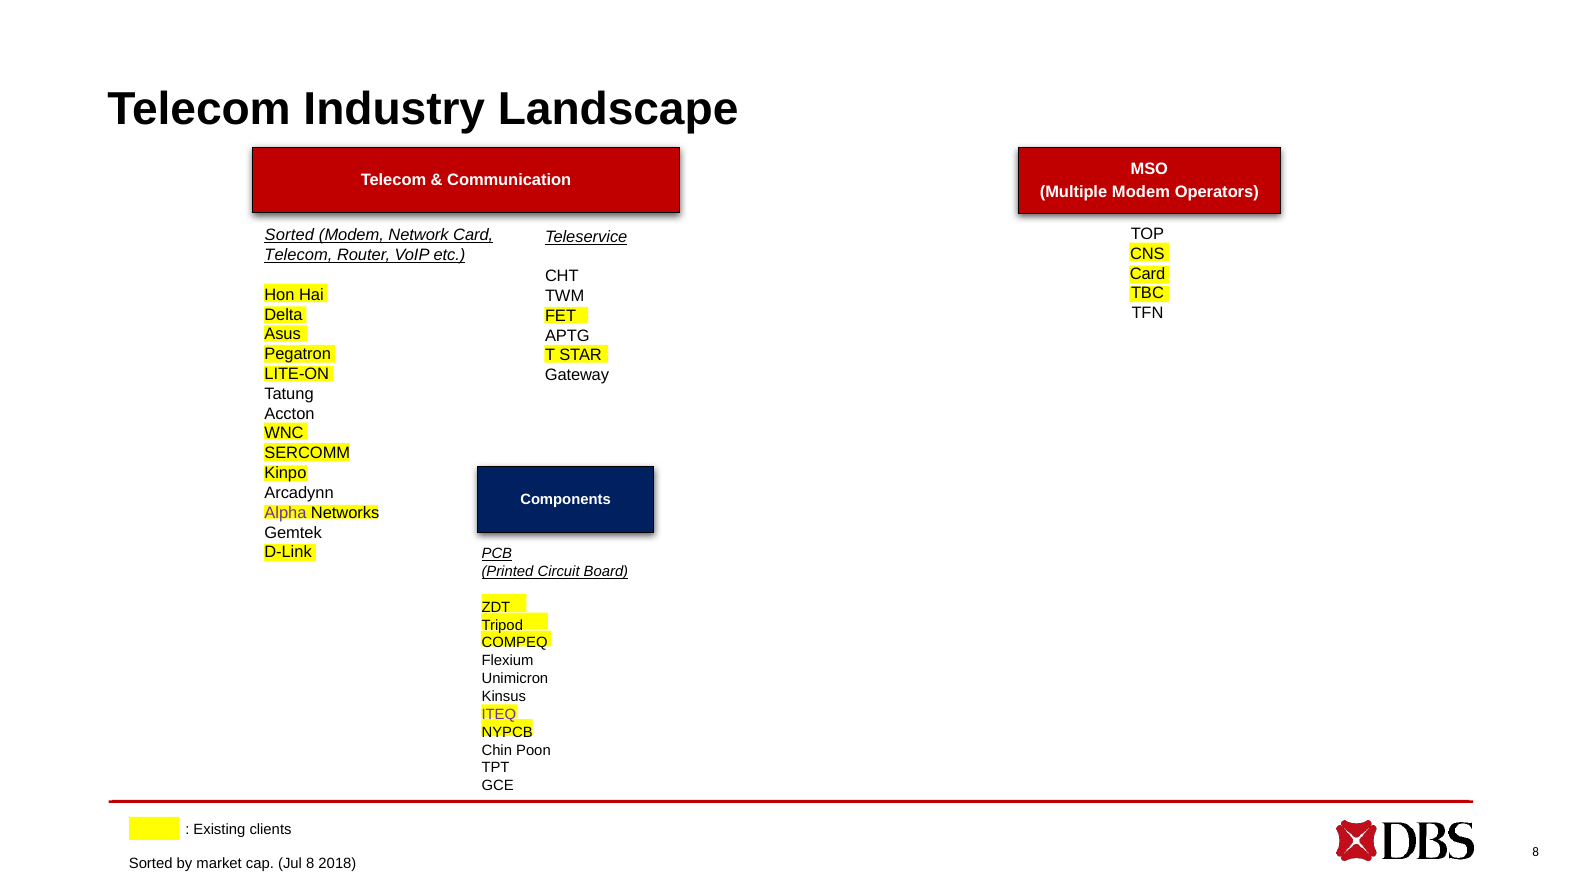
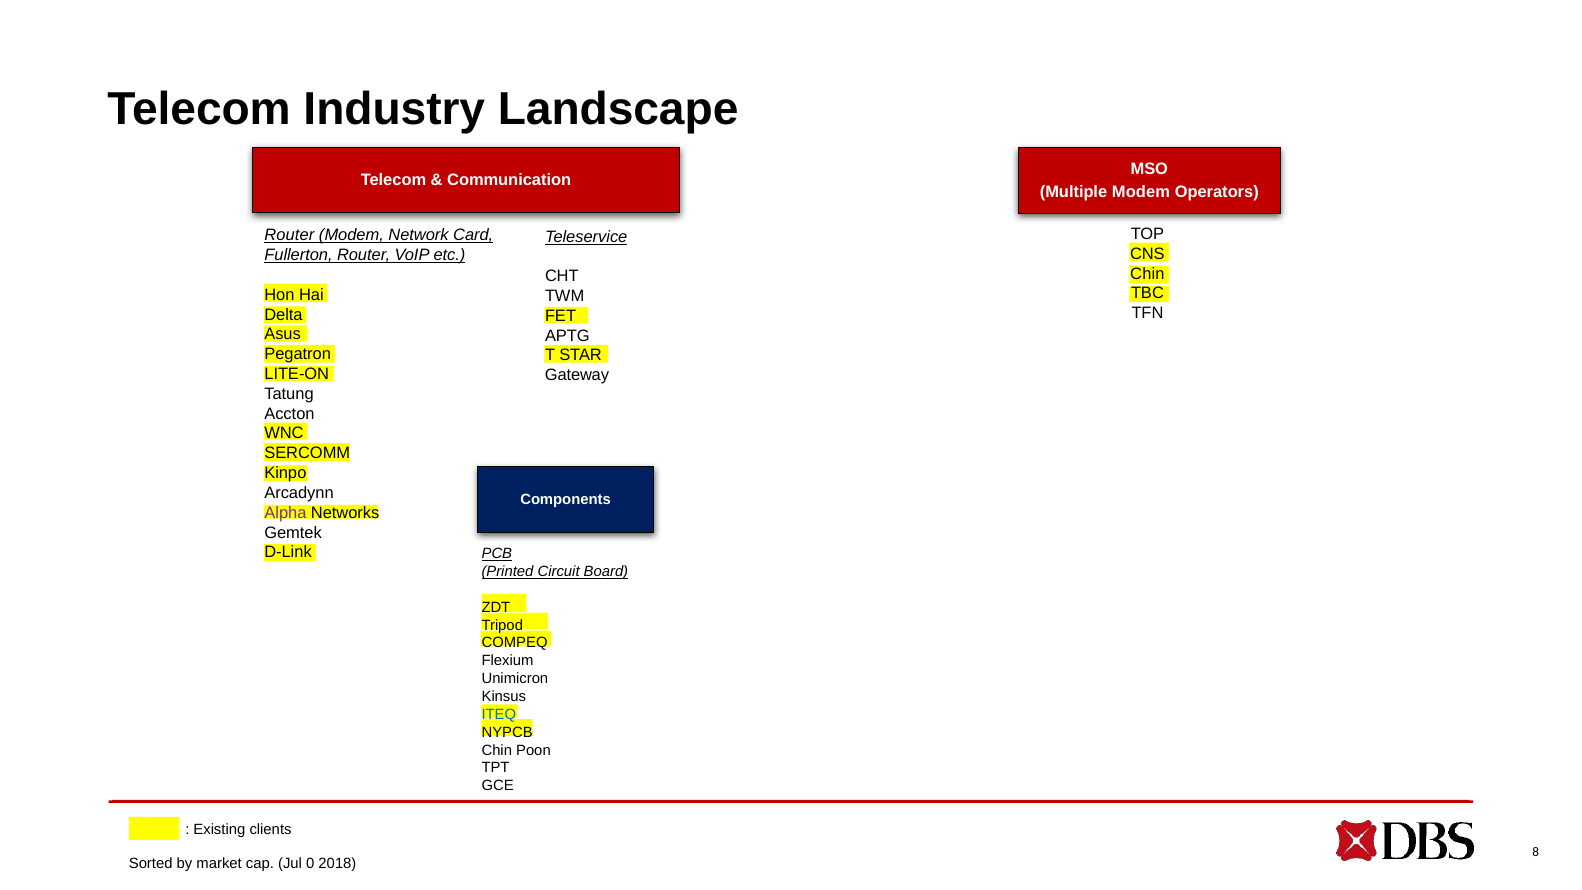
Sorted at (289, 235): Sorted -> Router
Telecom at (298, 255): Telecom -> Fullerton
Card at (1148, 274): Card -> Chin
ITEQ colour: purple -> blue
Jul 8: 8 -> 0
